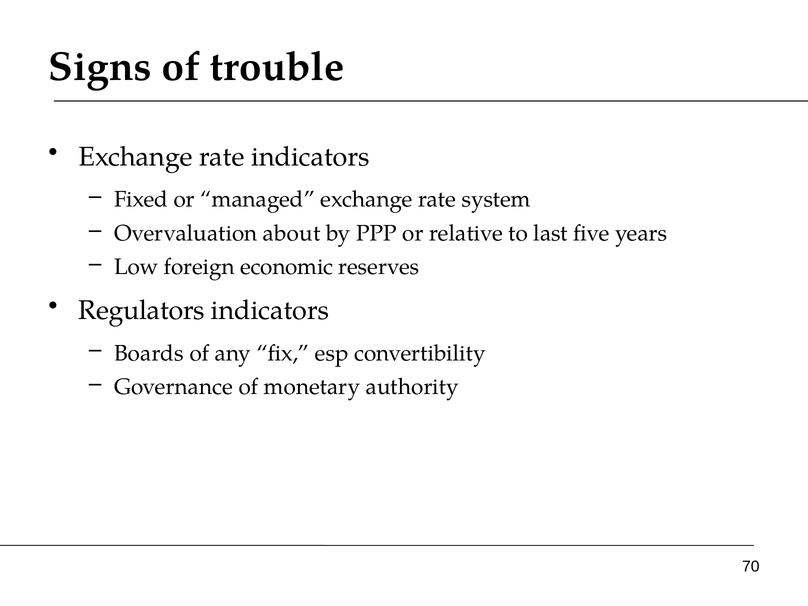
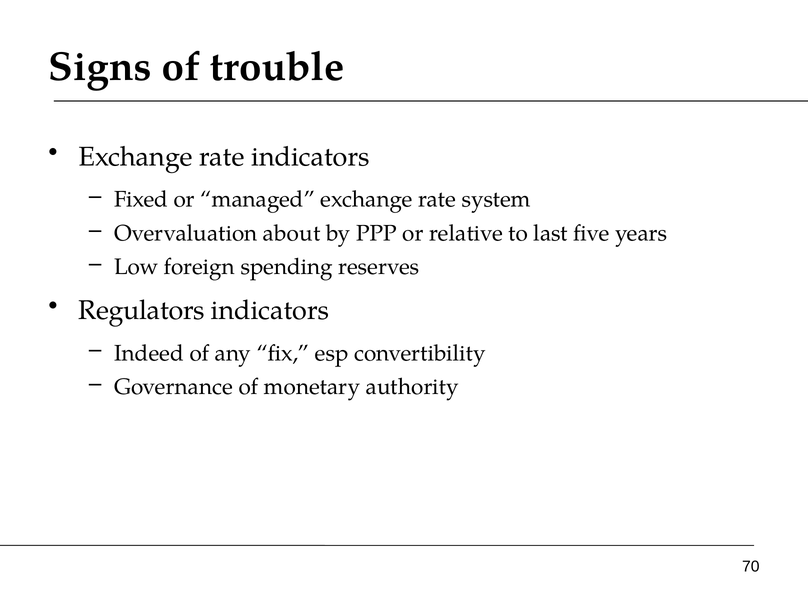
economic: economic -> spending
Boards: Boards -> Indeed
